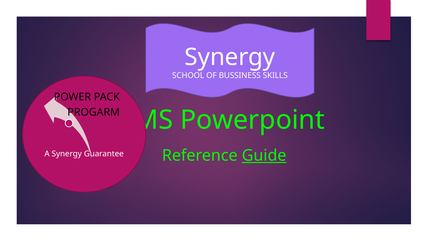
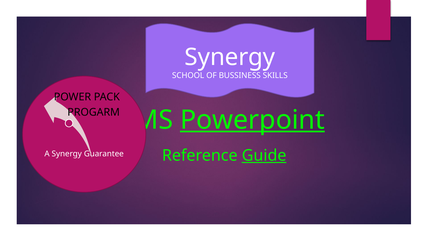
Powerpoint underline: none -> present
